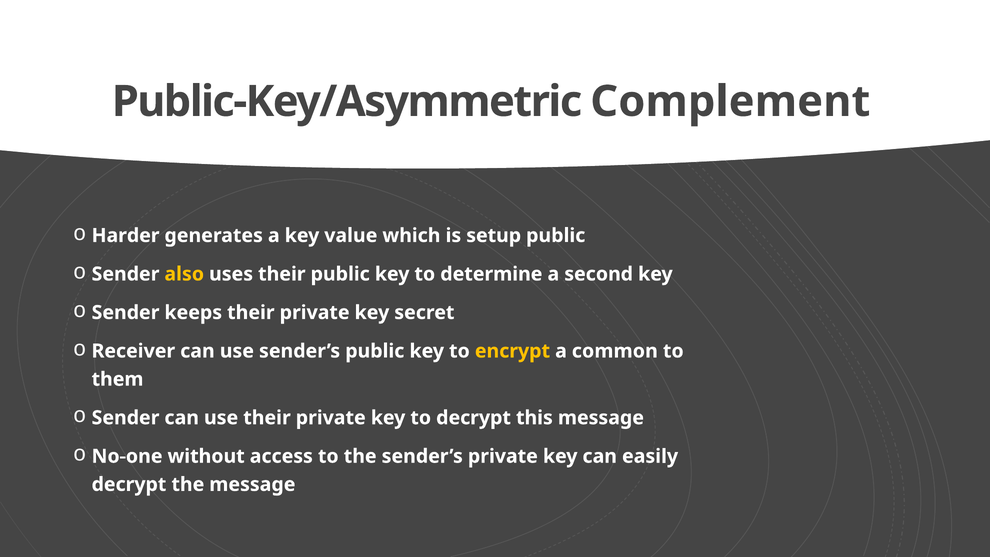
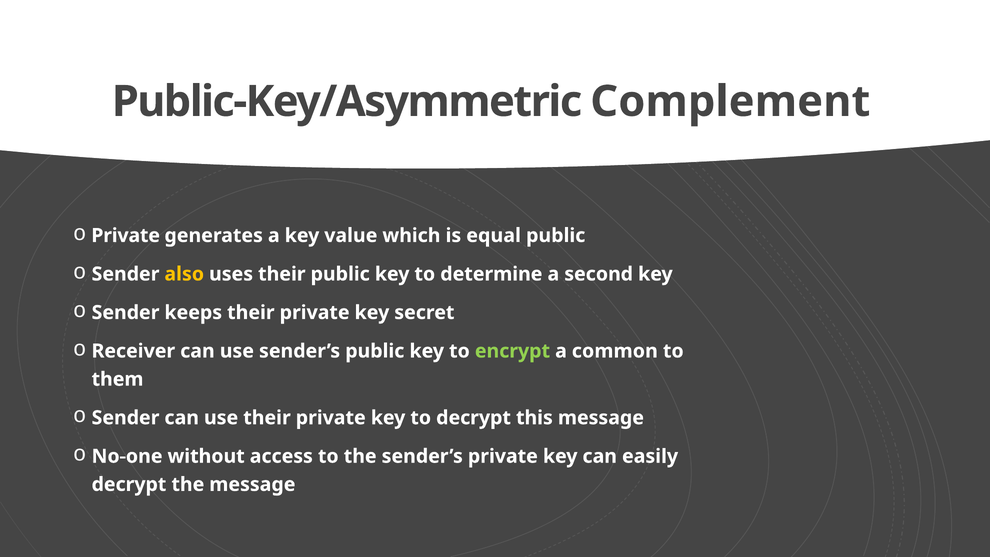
Harder at (126, 236): Harder -> Private
setup: setup -> equal
encrypt colour: yellow -> light green
